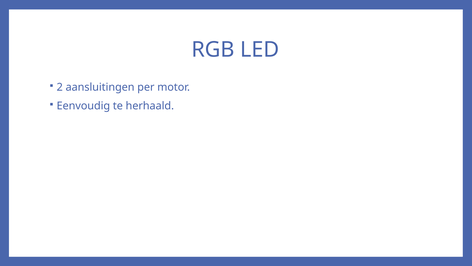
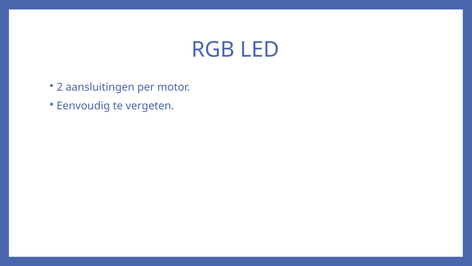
herhaald: herhaald -> vergeten
